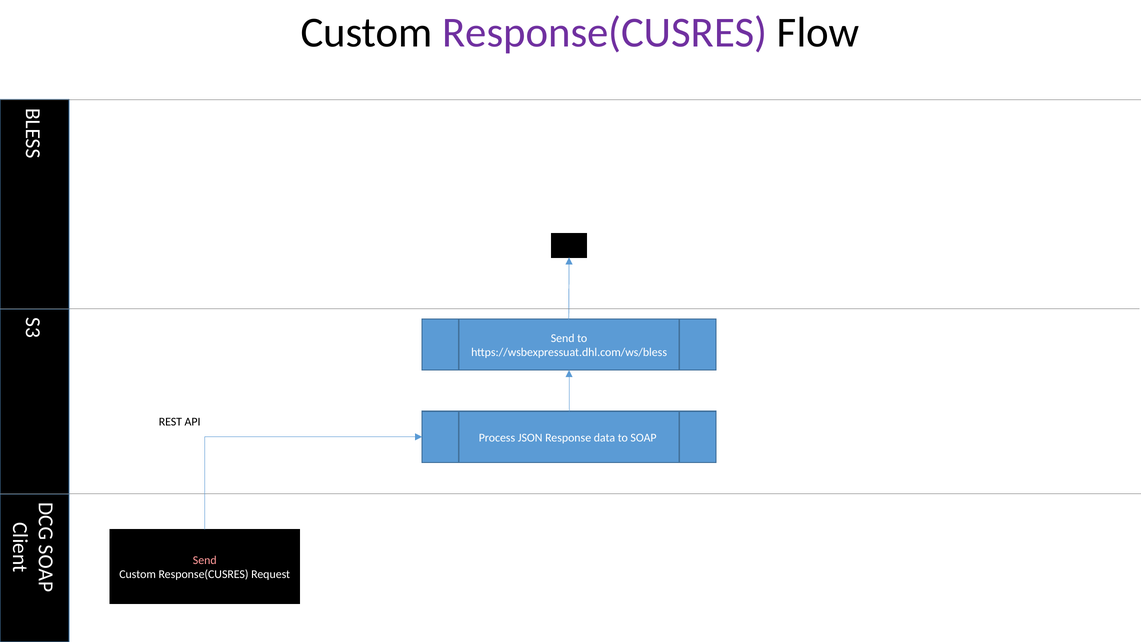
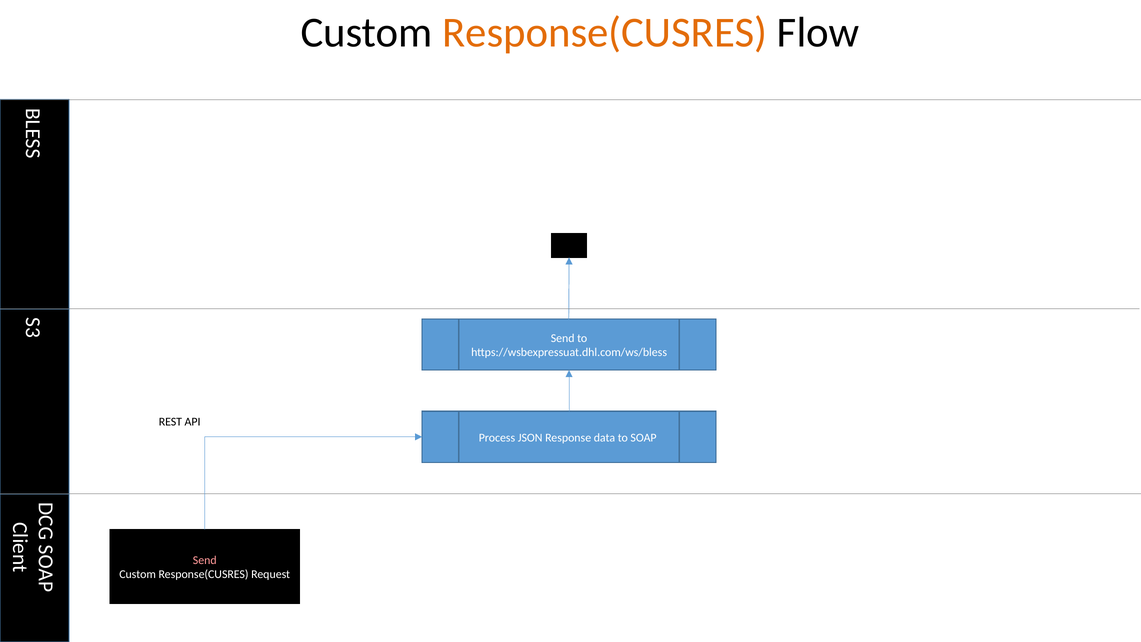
Response(CUSRES at (605, 33) colour: purple -> orange
